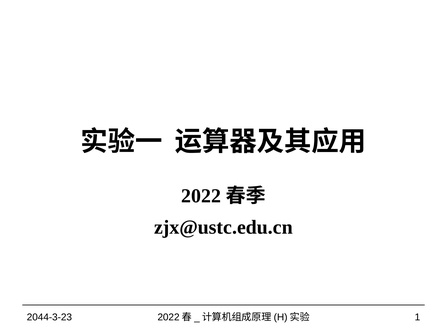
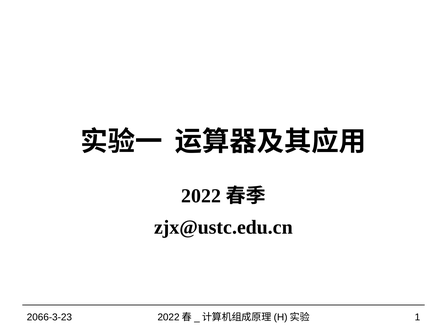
2044-3-23: 2044-3-23 -> 2066-3-23
